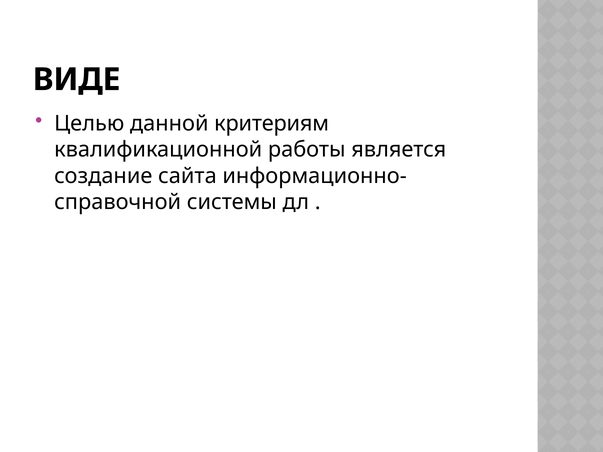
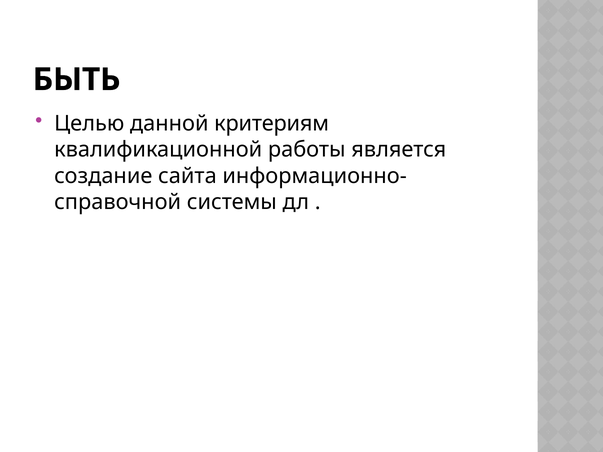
ВИДЕ: ВИДЕ -> БЫТЬ
